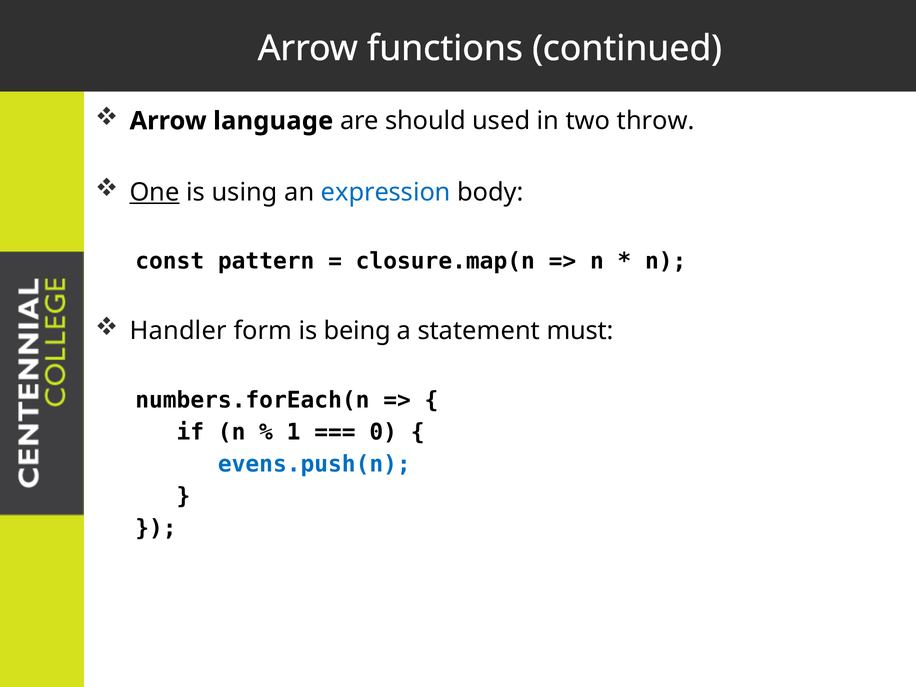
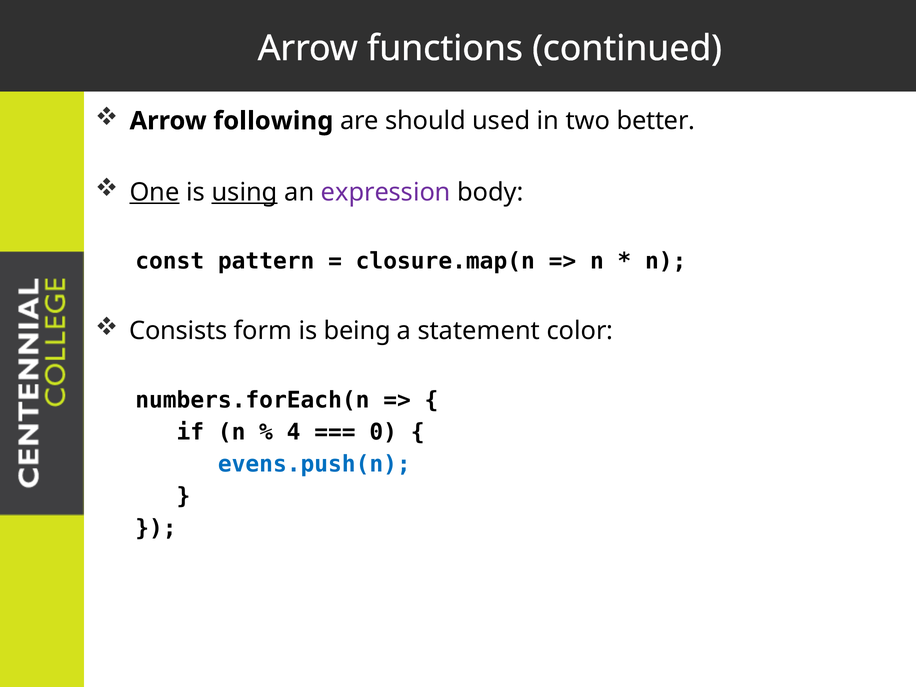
language: language -> following
throw: throw -> better
using underline: none -> present
expression colour: blue -> purple
Handler: Handler -> Consists
must: must -> color
1: 1 -> 4
